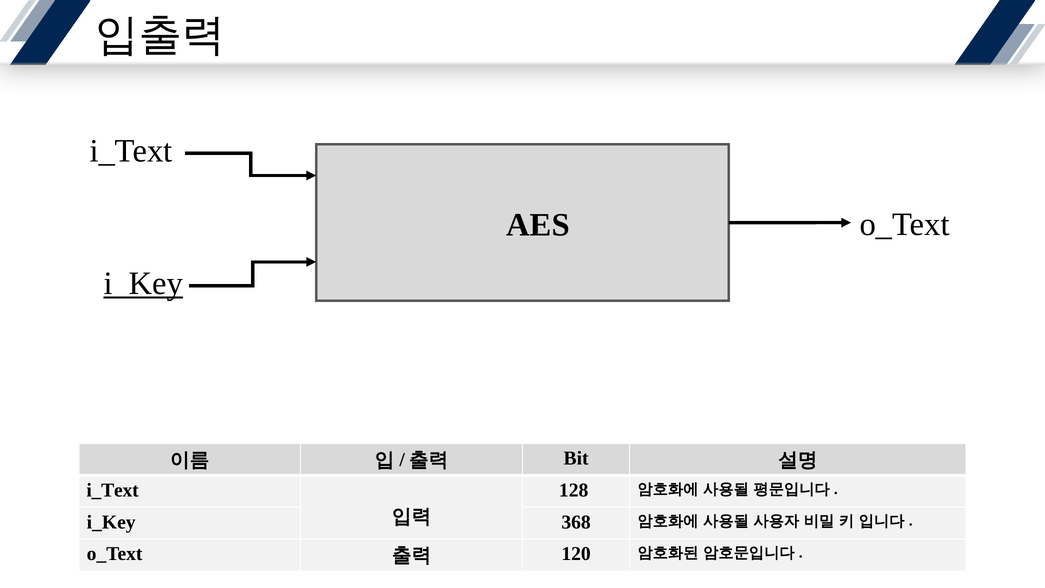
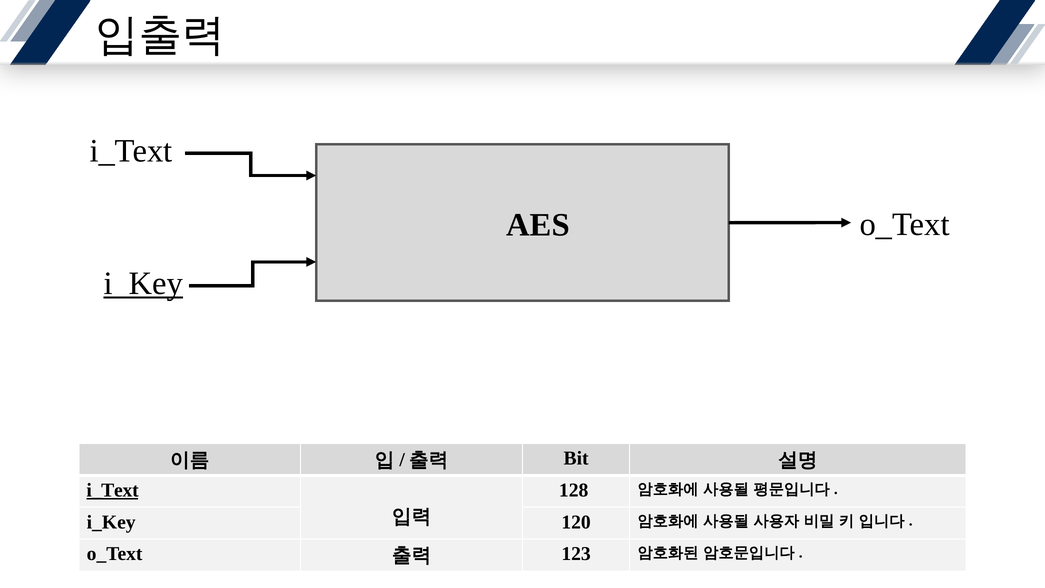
i_Text at (113, 490) underline: none -> present
368: 368 -> 120
120: 120 -> 123
